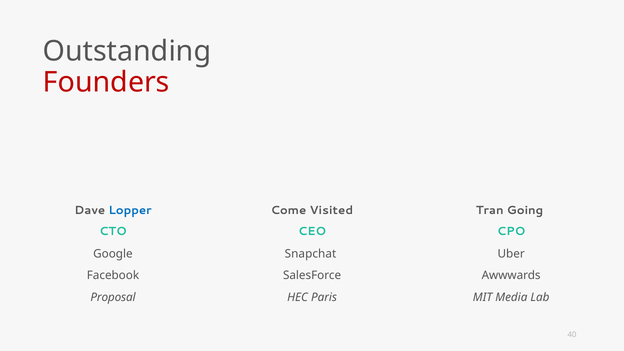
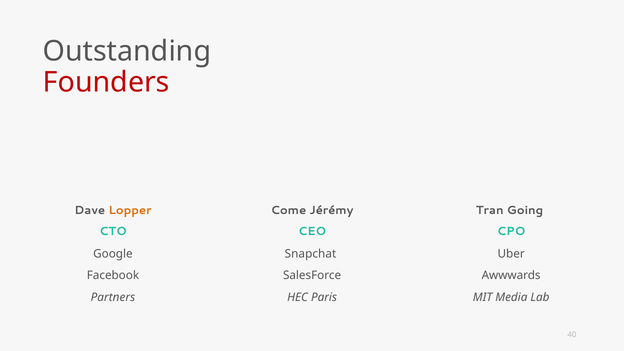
Lopper colour: blue -> orange
Visited: Visited -> Jérémy
Proposal: Proposal -> Partners
